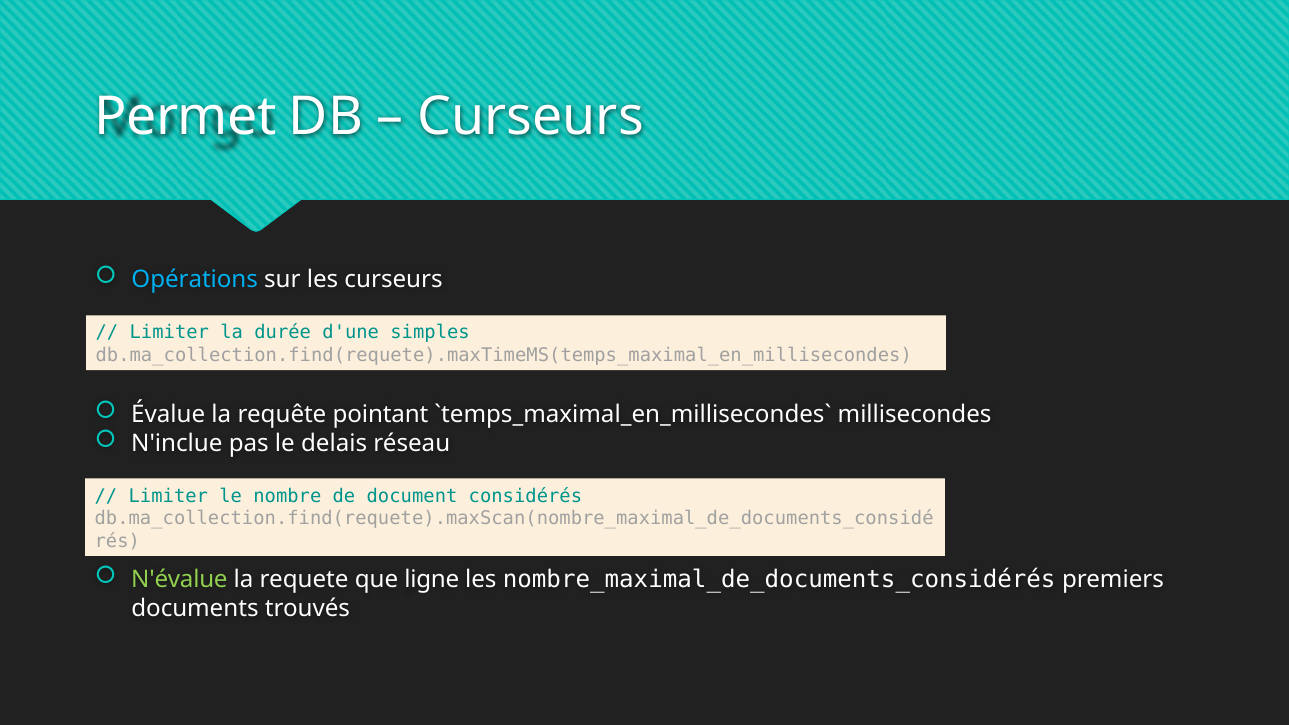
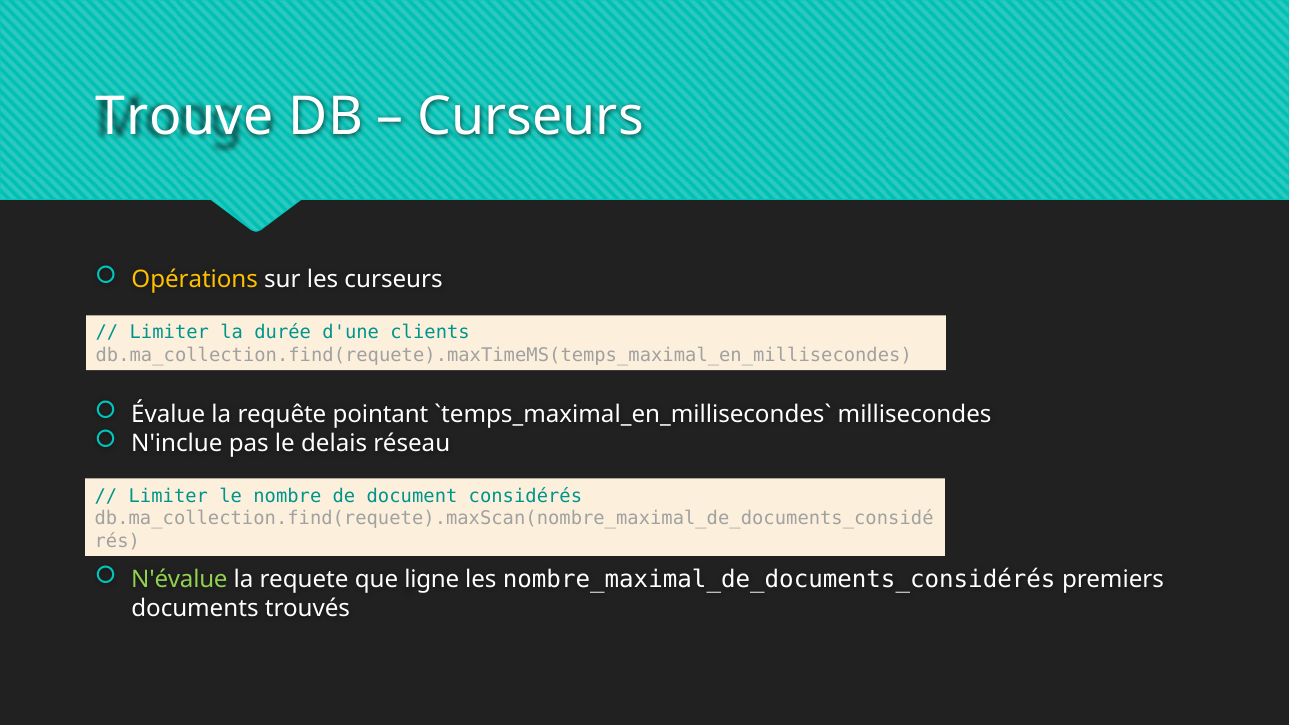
Permet: Permet -> Trouve
Opérations colour: light blue -> yellow
simples: simples -> clients
